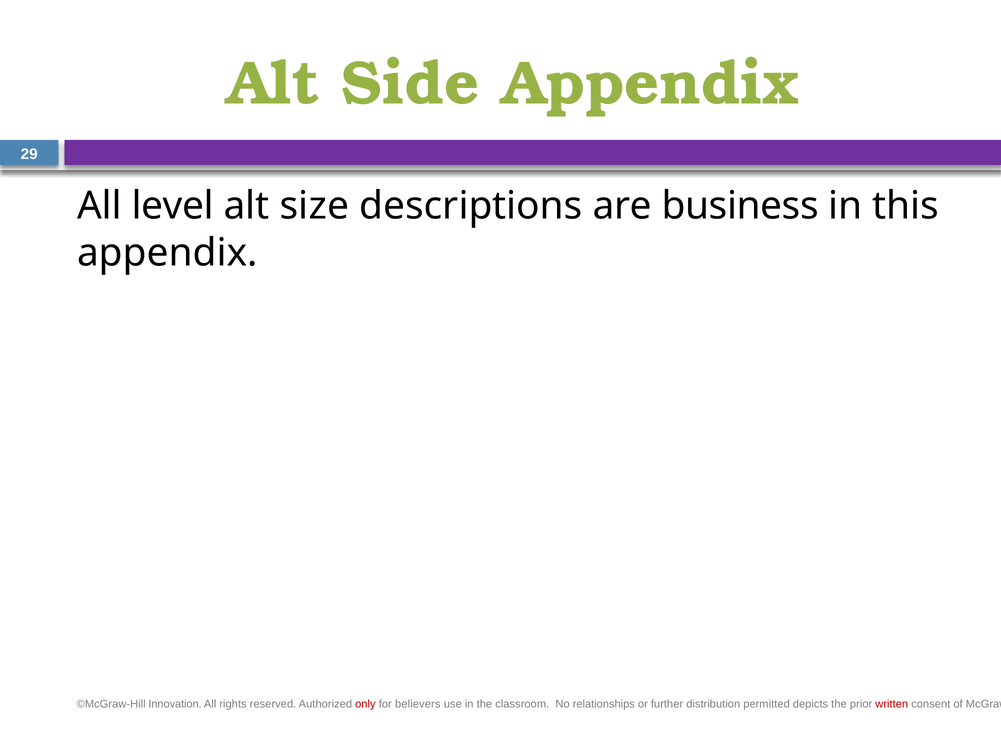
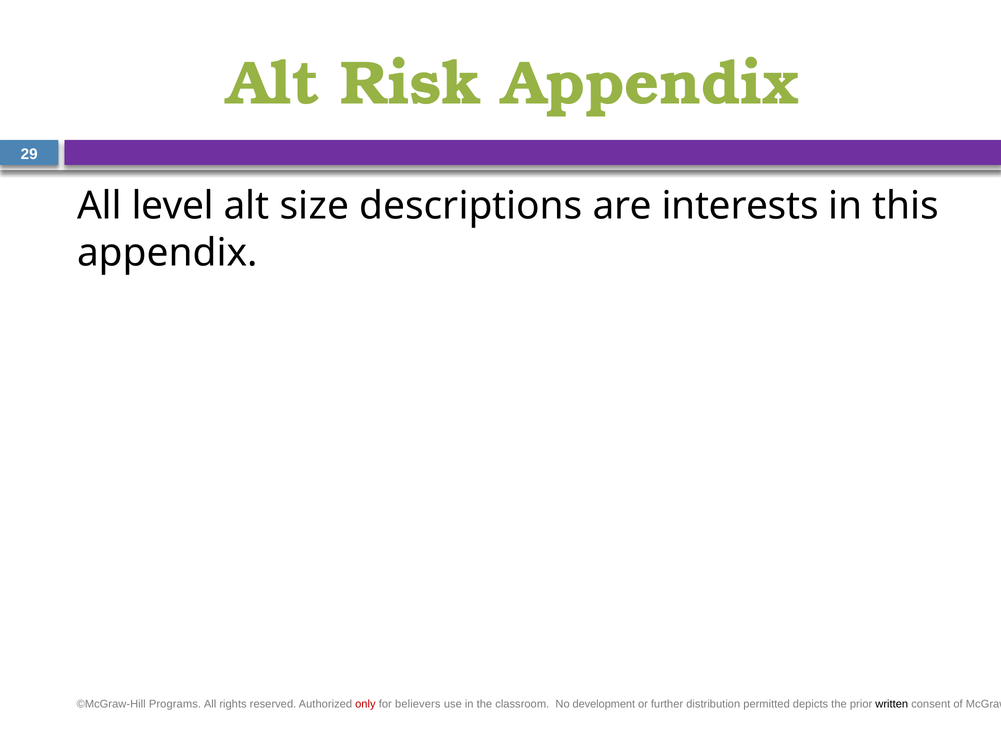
Side: Side -> Risk
business: business -> interests
Innovation: Innovation -> Programs
relationships: relationships -> development
written colour: red -> black
